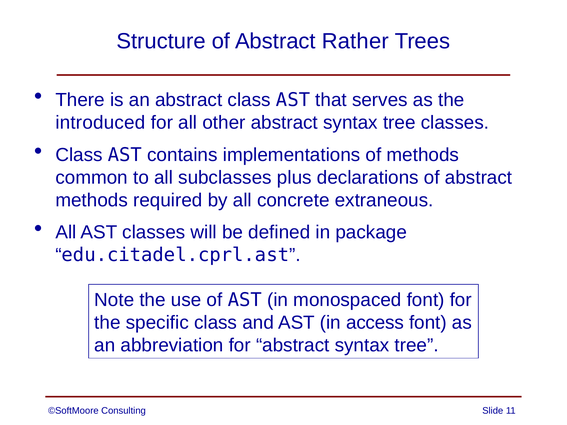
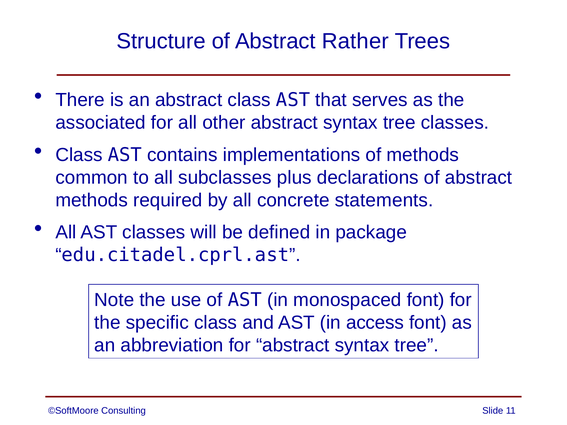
introduced: introduced -> associated
extraneous: extraneous -> statements
